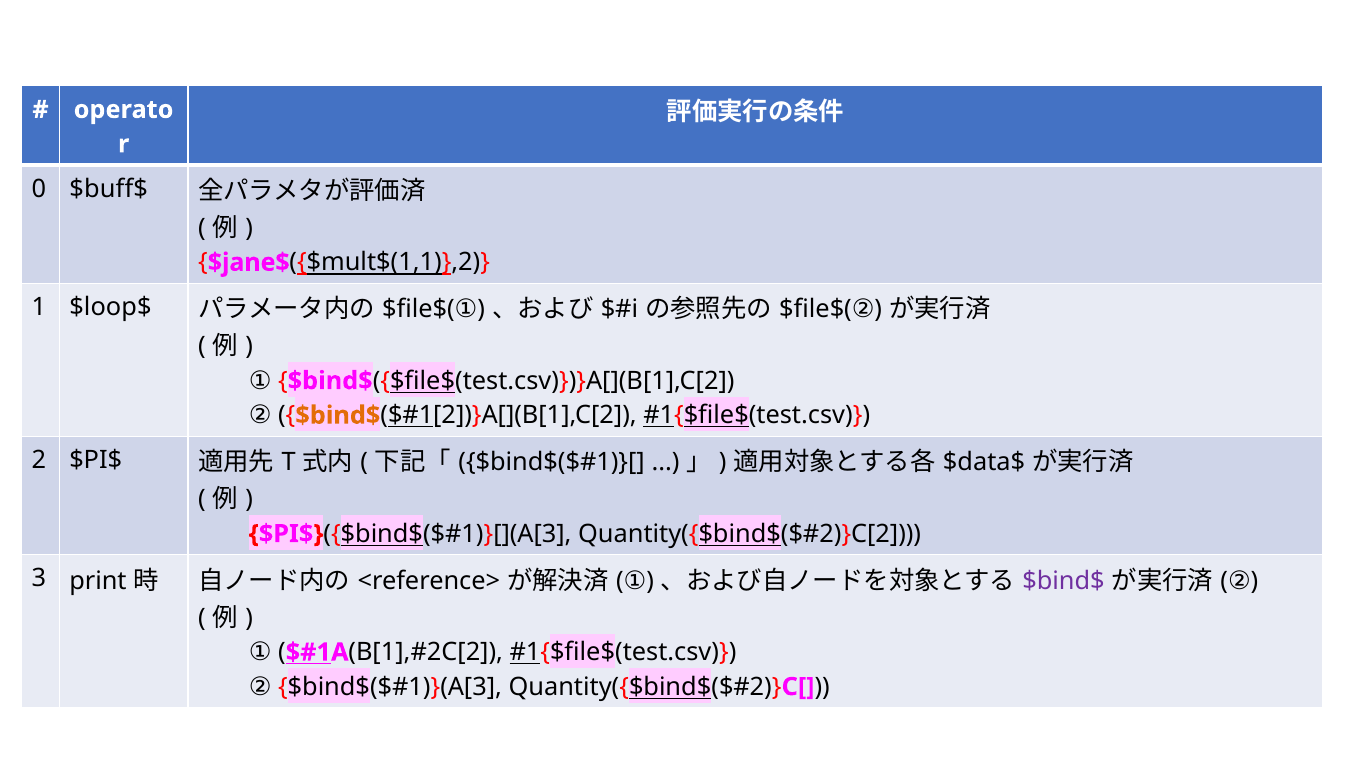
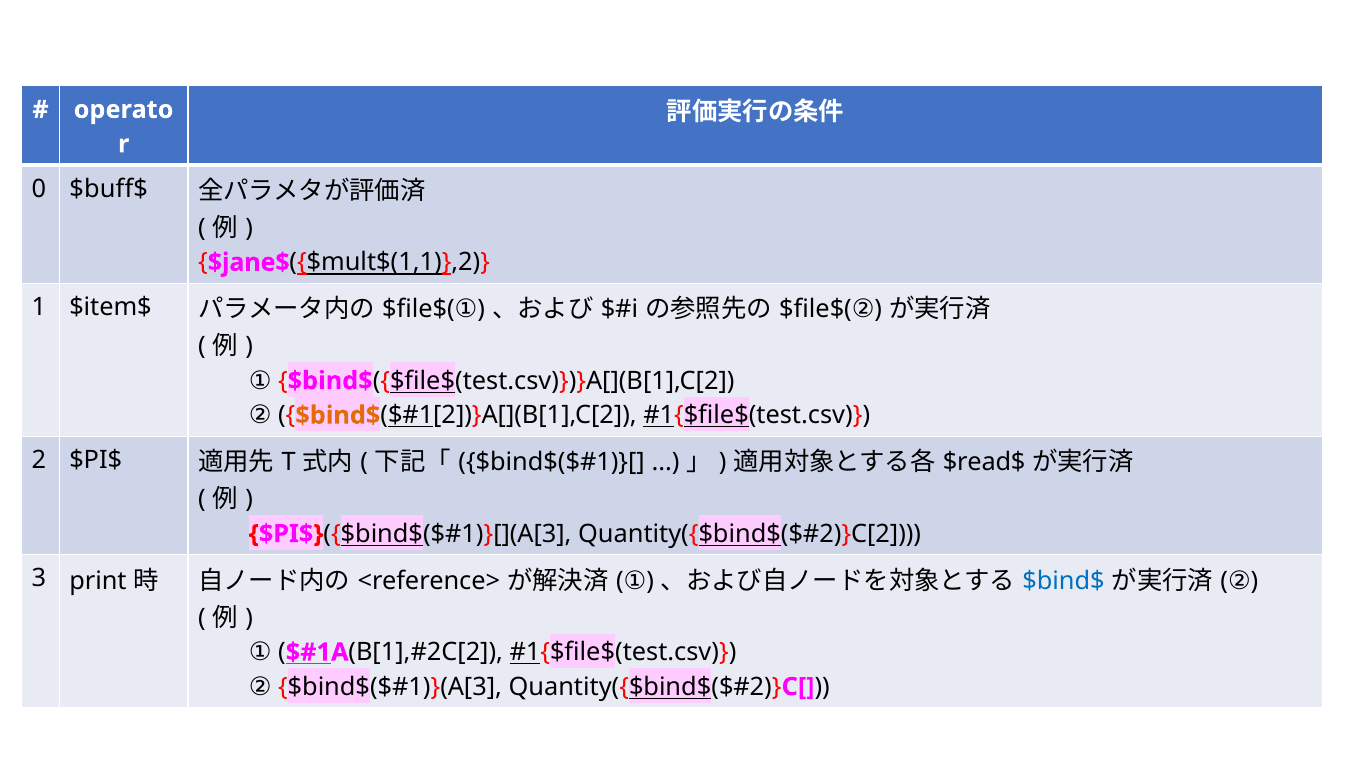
$loop$: $loop$ -> $item$
$data$: $data$ -> $read$
$bind$ at (1064, 581) colour: purple -> blue
